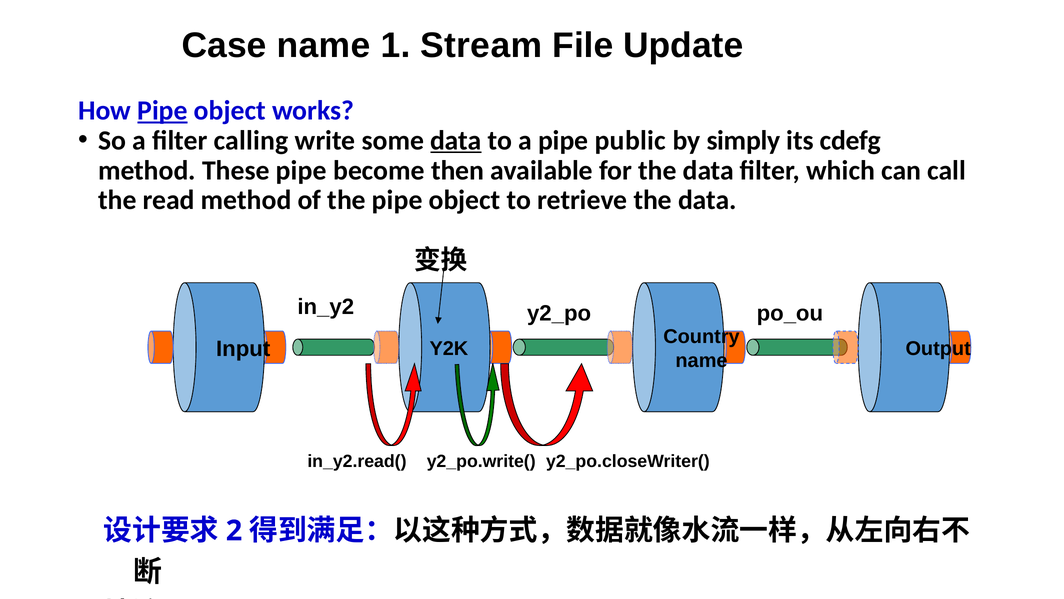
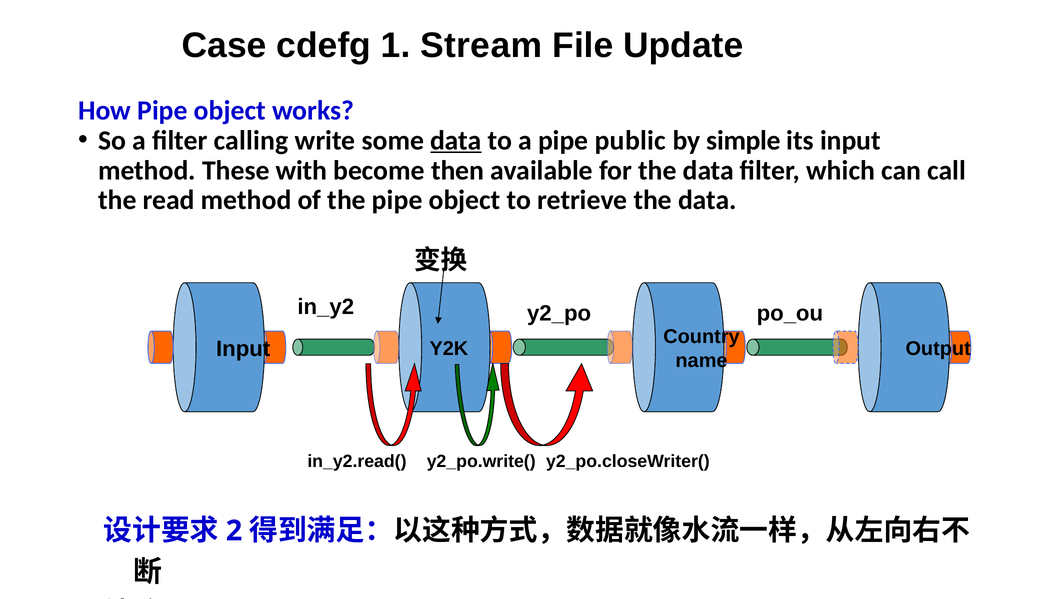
Case name: name -> cdefg
Pipe at (163, 110) underline: present -> none
simply: simply -> simple
its cdefg: cdefg -> input
These pipe: pipe -> with
